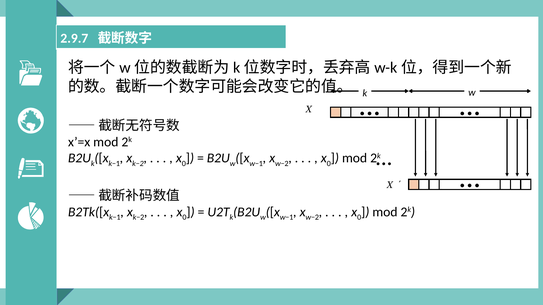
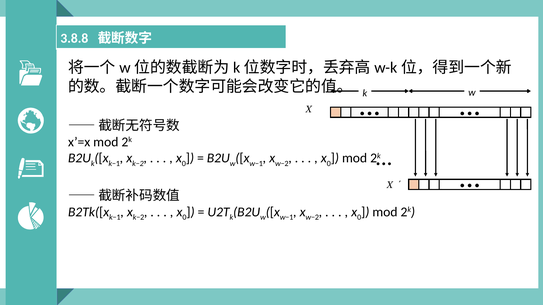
2.9.7: 2.9.7 -> 3.8.8
